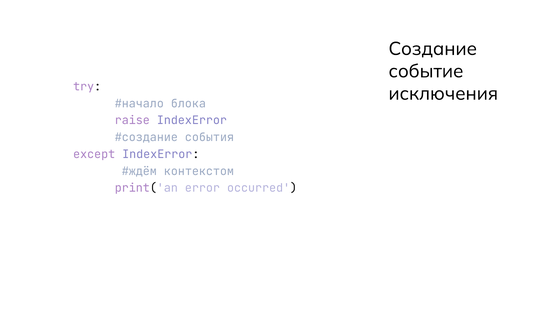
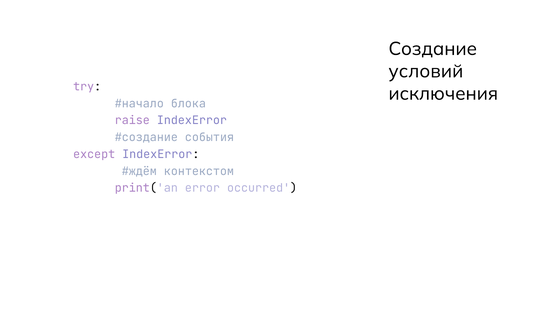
событие: событие -> условий
